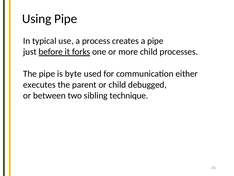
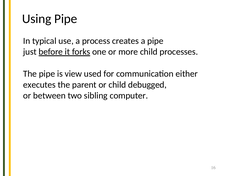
byte: byte -> view
technique: technique -> computer
